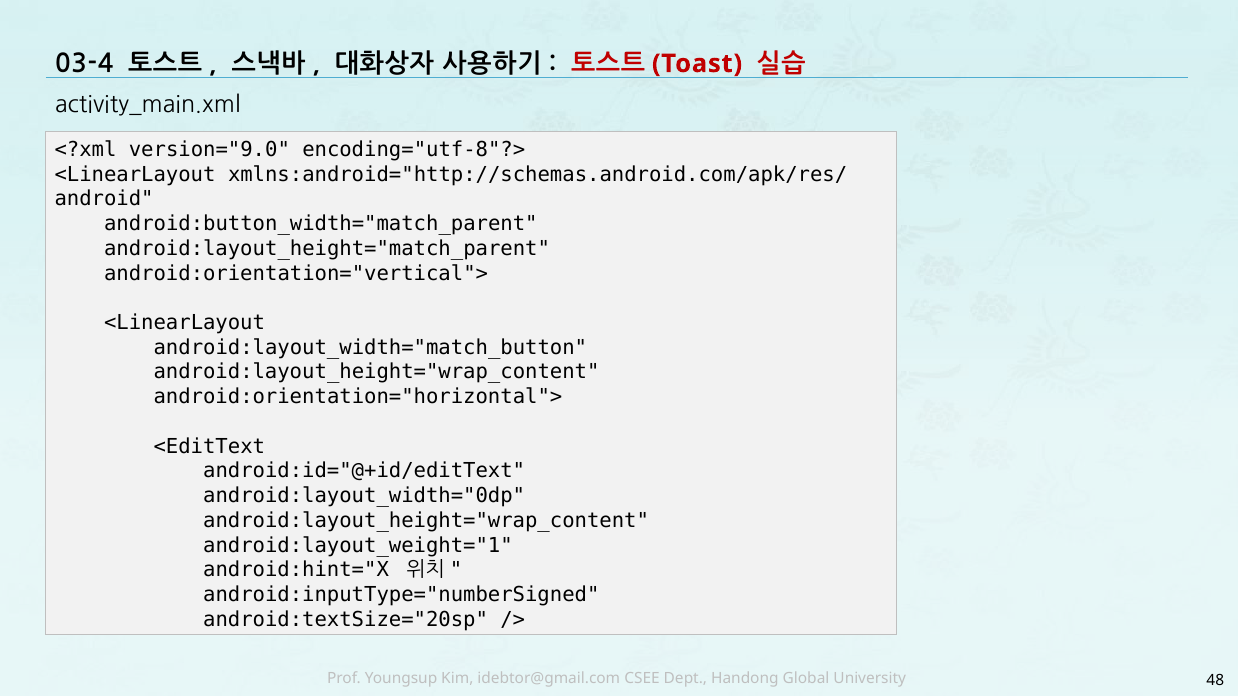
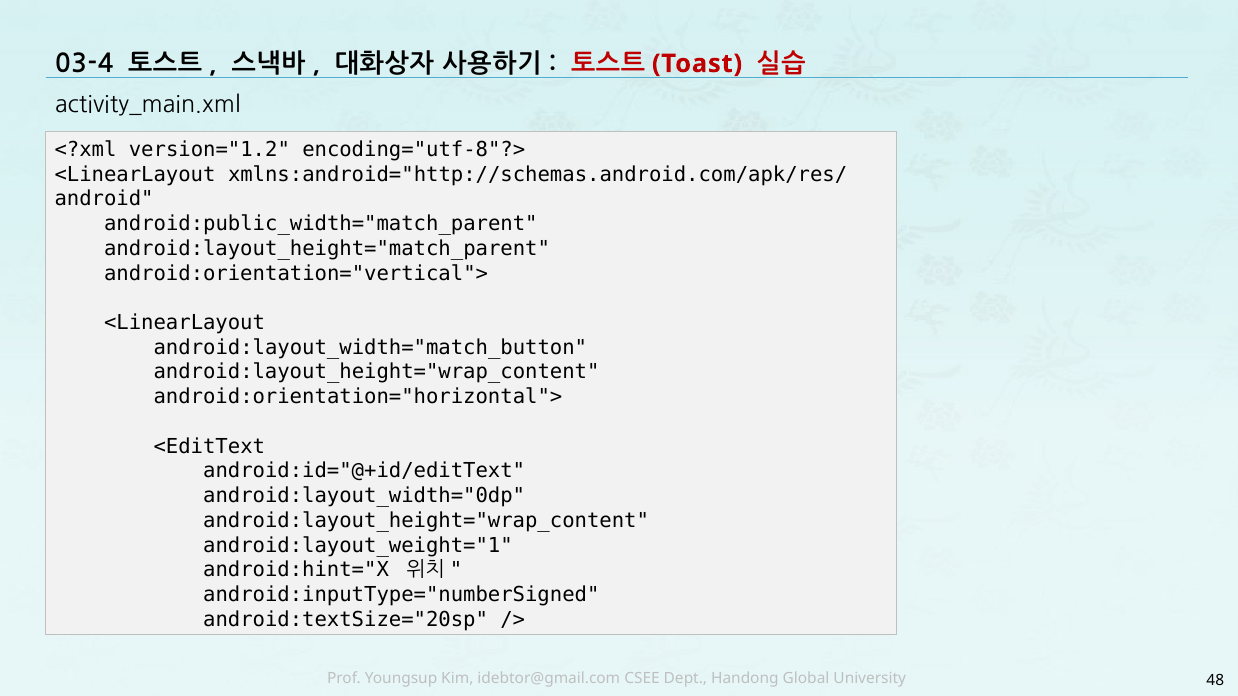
version="9.0: version="9.0 -> version="1.2
android:button_width="match_parent: android:button_width="match_parent -> android:public_width="match_parent
